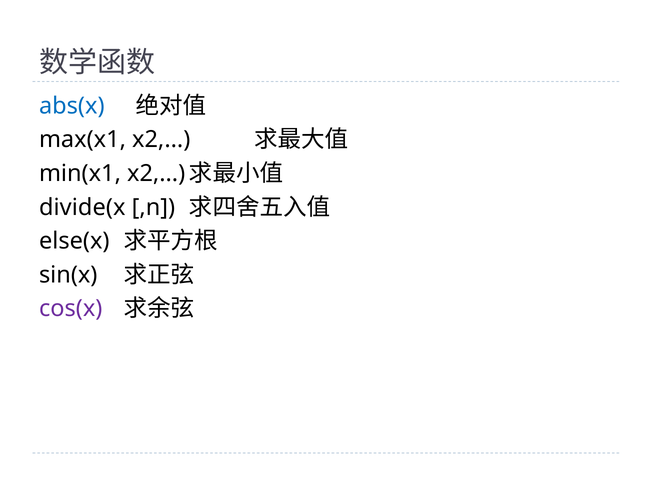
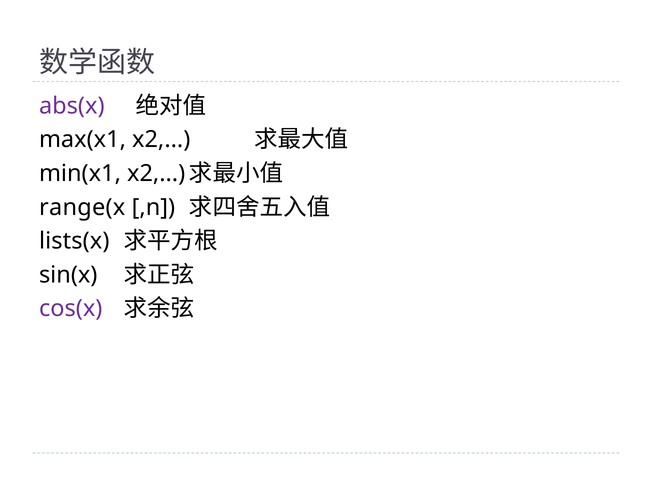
abs(x colour: blue -> purple
divide(x: divide(x -> range(x
else(x: else(x -> lists(x
